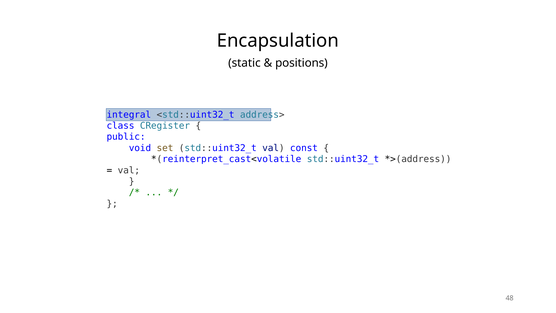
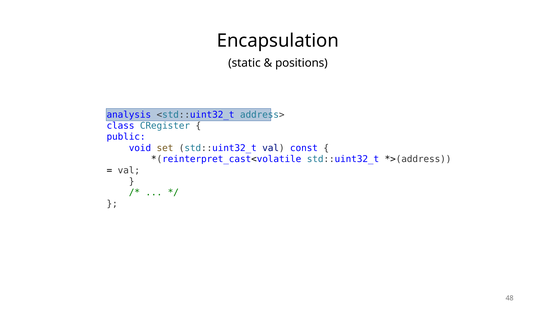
integral: integral -> analysis
